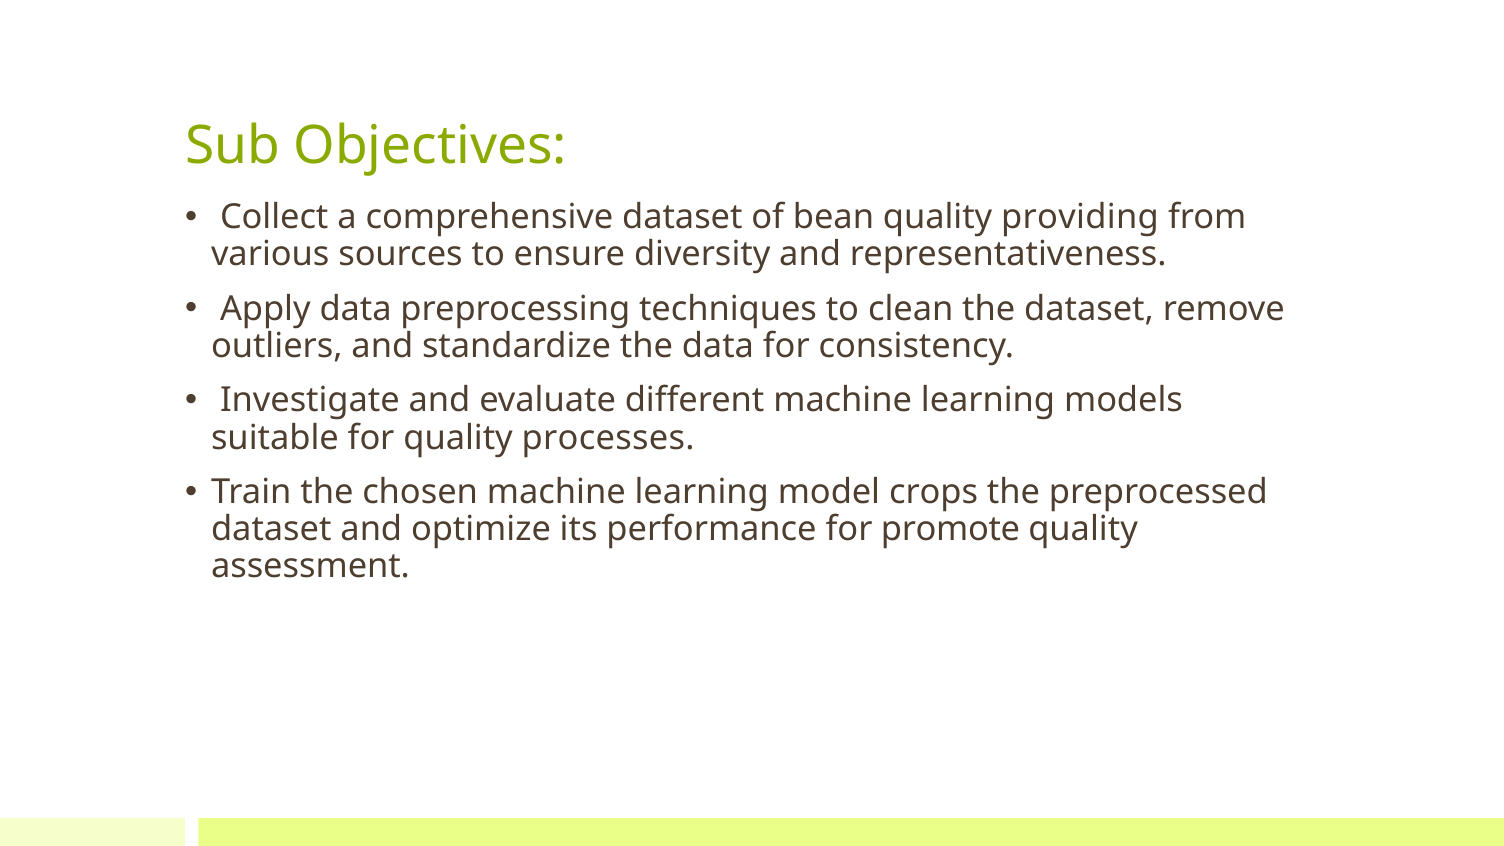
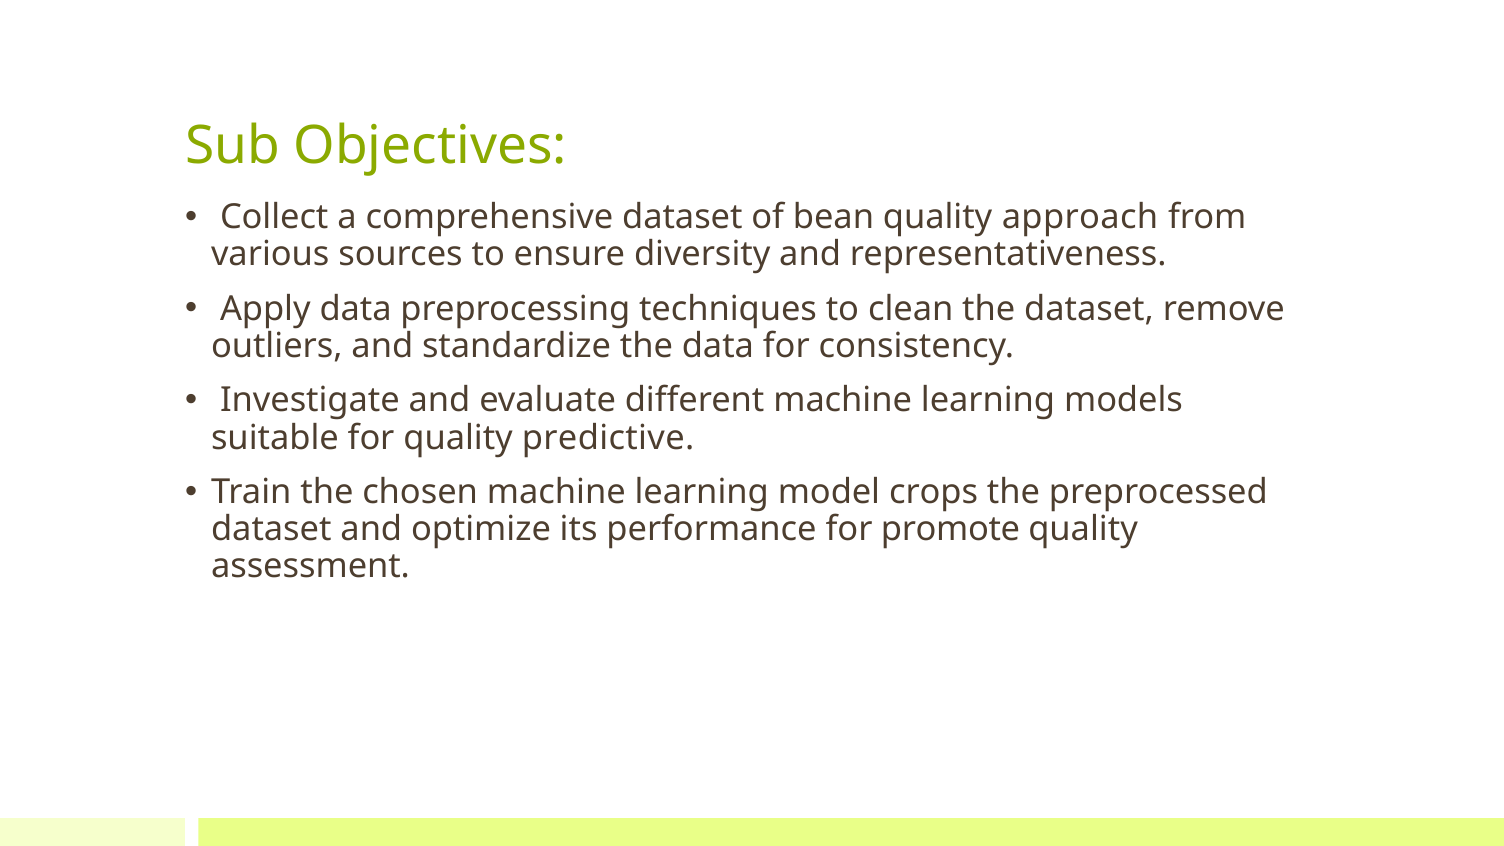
providing: providing -> approach
processes: processes -> predictive
